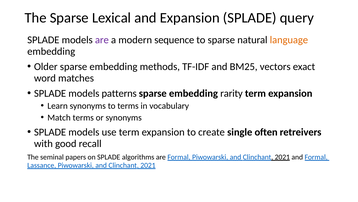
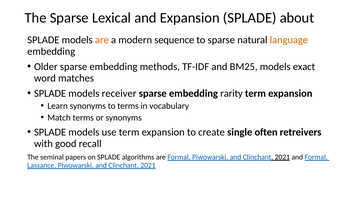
query: query -> about
are at (102, 40) colour: purple -> orange
BM25 vectors: vectors -> models
patterns: patterns -> receiver
